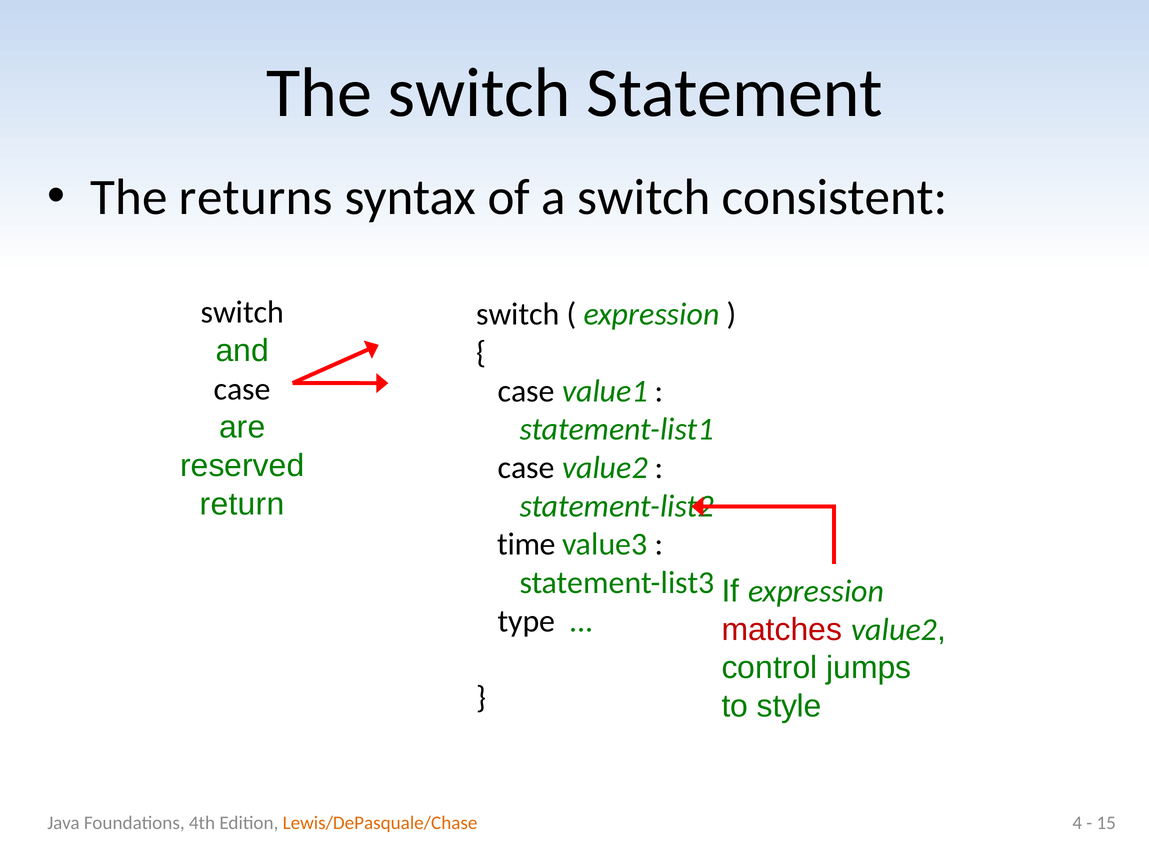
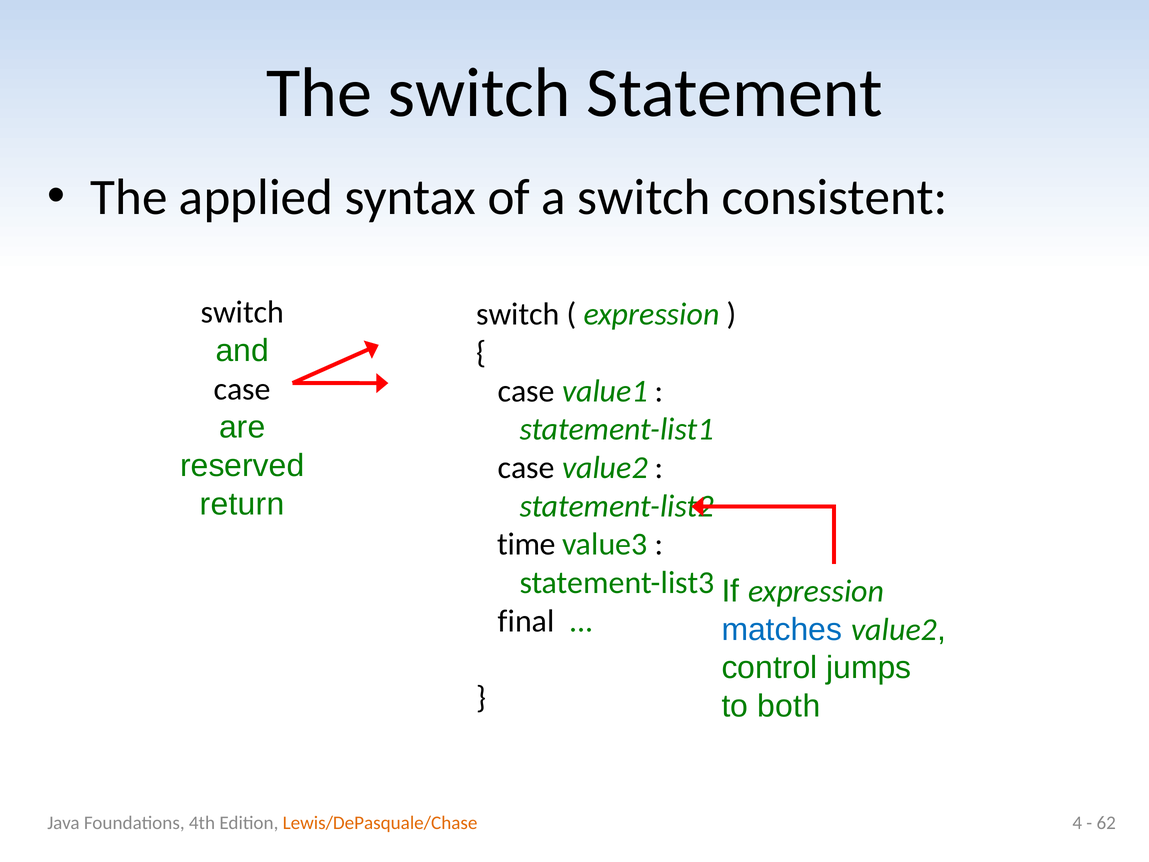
returns: returns -> applied
type: type -> final
matches colour: red -> blue
style: style -> both
15: 15 -> 62
